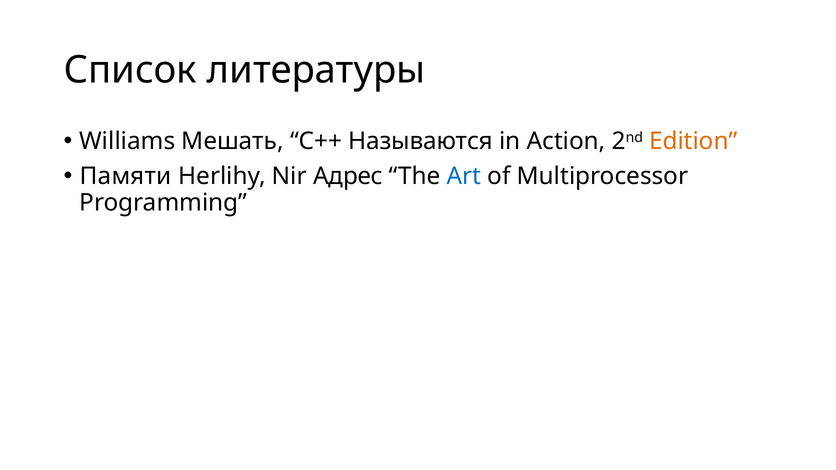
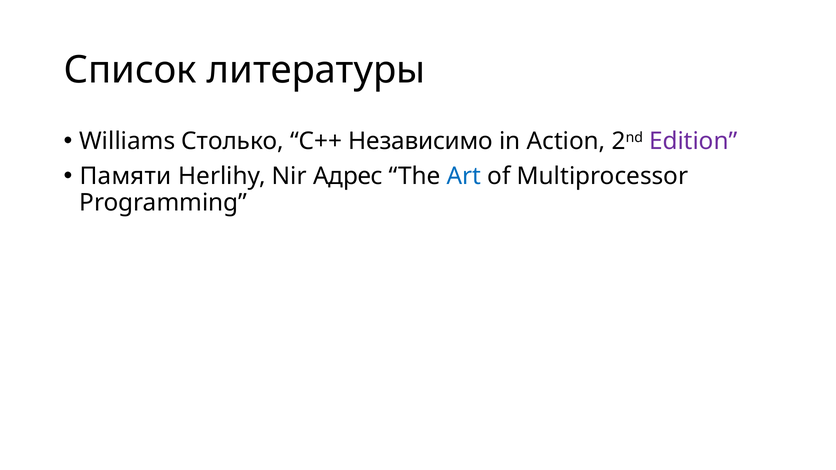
Мешать: Мешать -> Столько
Называются: Называются -> Независимо
Edition colour: orange -> purple
